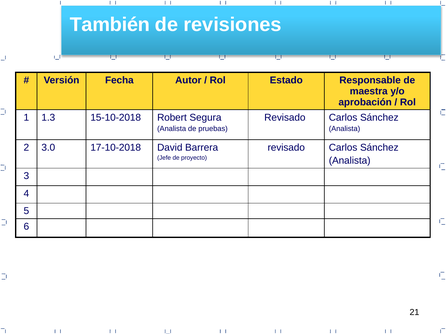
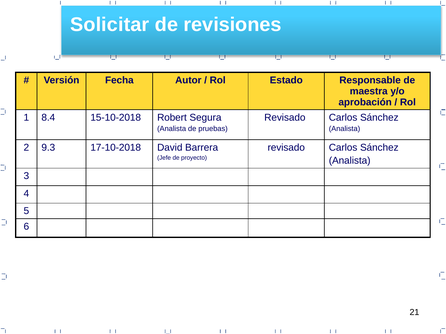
También: También -> Solicitar
1.3: 1.3 -> 8.4
3.0: 3.0 -> 9.3
